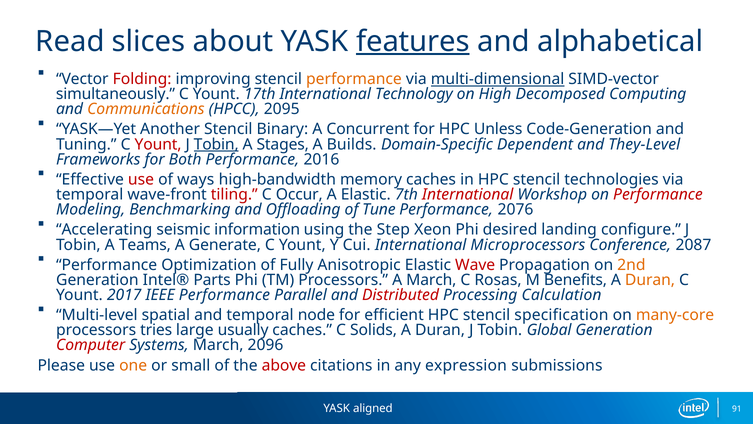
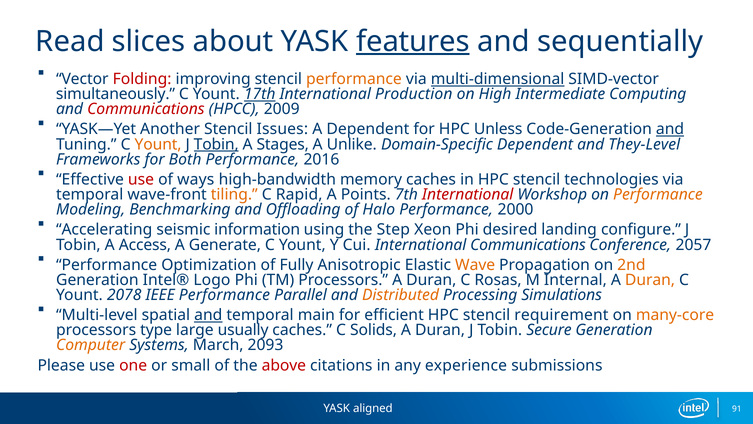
alphabetical: alphabetical -> sequentially
17th underline: none -> present
Technology: Technology -> Production
Decomposed: Decomposed -> Intermediate
Communications at (146, 109) colour: orange -> red
2095: 2095 -> 2009
Binary: Binary -> Issues
A Concurrent: Concurrent -> Dependent
and at (670, 129) underline: none -> present
Yount at (158, 144) colour: red -> orange
Builds: Builds -> Unlike
tiling colour: red -> orange
Occur: Occur -> Rapid
A Elastic: Elastic -> Points
Performance at (658, 194) colour: red -> orange
Tune: Tune -> Halo
2076: 2076 -> 2000
Teams: Teams -> Access
International Microprocessors: Microprocessors -> Communications
2087: 2087 -> 2057
Wave colour: red -> orange
Parts: Parts -> Logo
Processors A March: March -> Duran
Benefits: Benefits -> Internal
2017: 2017 -> 2078
Distributed colour: red -> orange
Calculation: Calculation -> Simulations
and at (208, 315) underline: none -> present
node: node -> main
specification: specification -> requirement
tries: tries -> type
Global: Global -> Secure
Computer colour: red -> orange
2096: 2096 -> 2093
one colour: orange -> red
expression: expression -> experience
